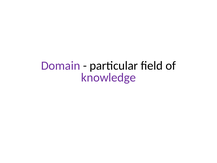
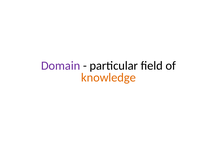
knowledge colour: purple -> orange
